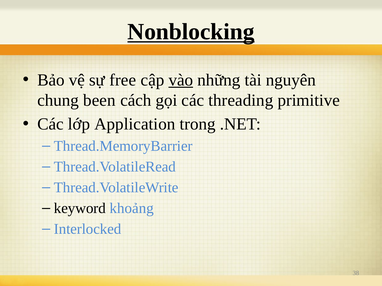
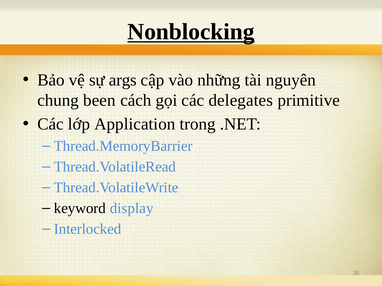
free: free -> args
vào underline: present -> none
threading: threading -> delegates
khoảng: khoảng -> display
